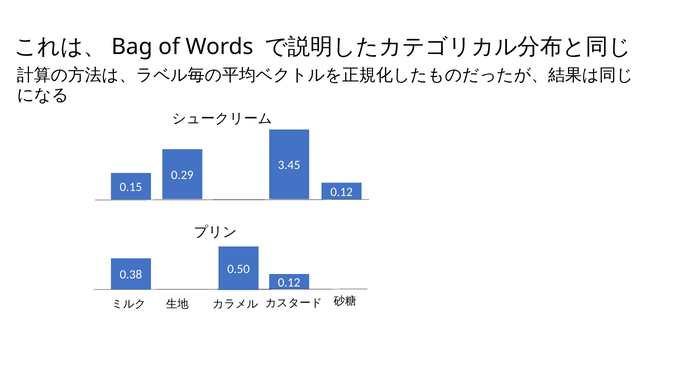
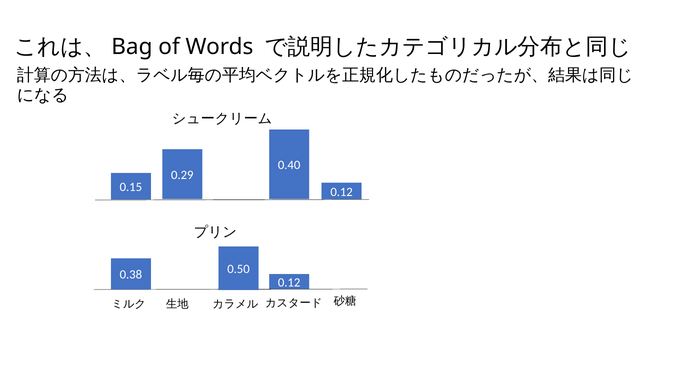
3.45: 3.45 -> 0.40
